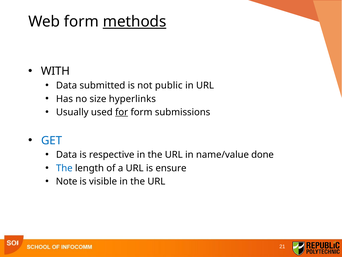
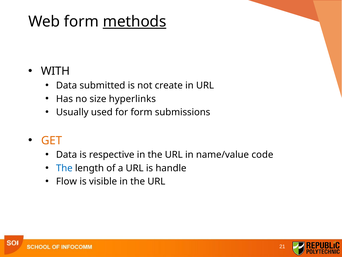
public: public -> create
for underline: present -> none
GET colour: blue -> orange
done: done -> code
ensure: ensure -> handle
Note: Note -> Flow
